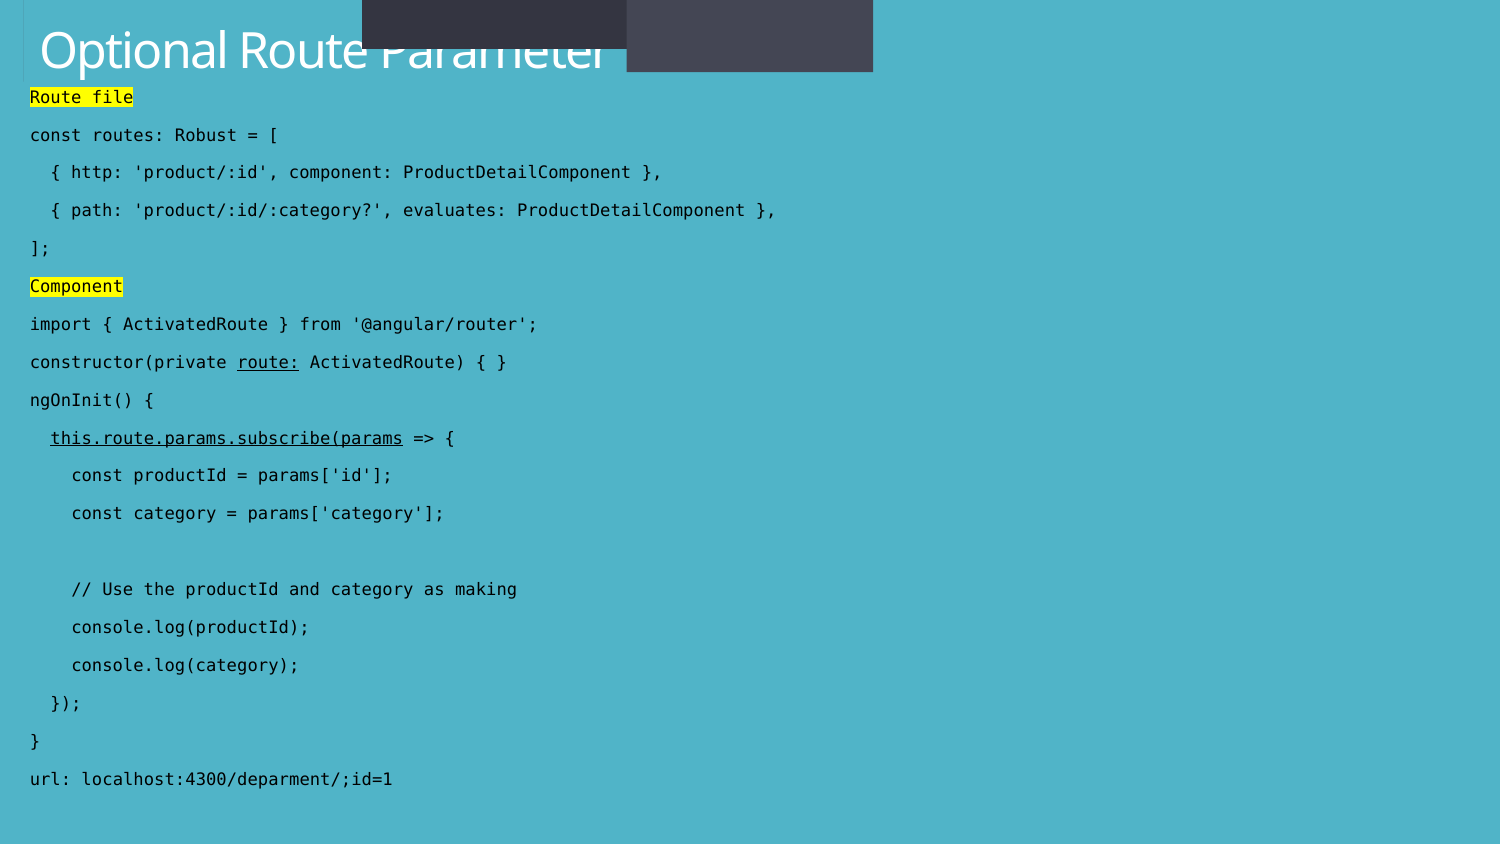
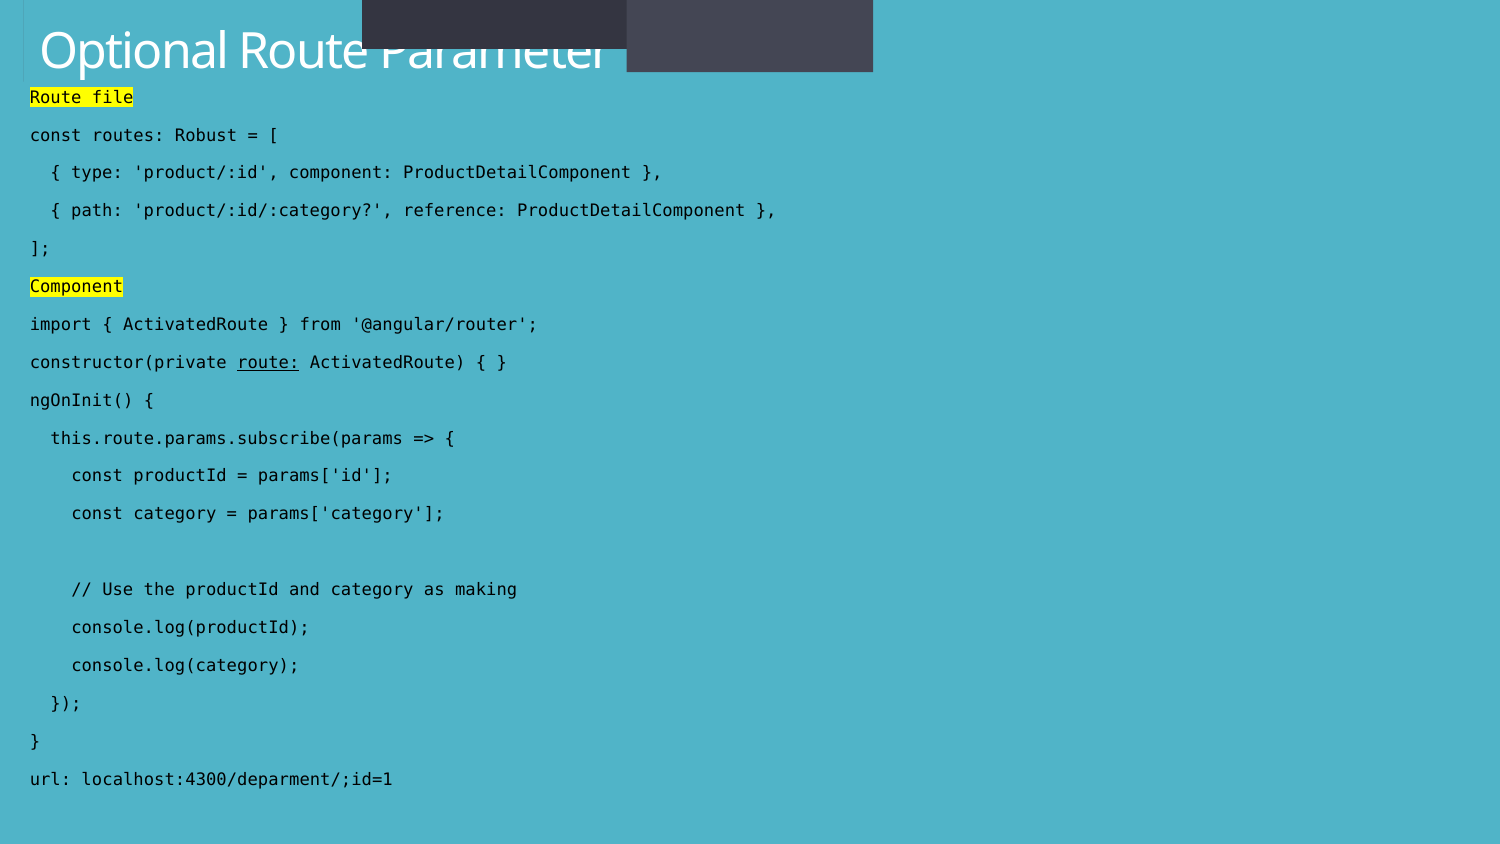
http at (97, 173): http -> type
evaluates: evaluates -> reference
this.route.params.subscribe(params underline: present -> none
